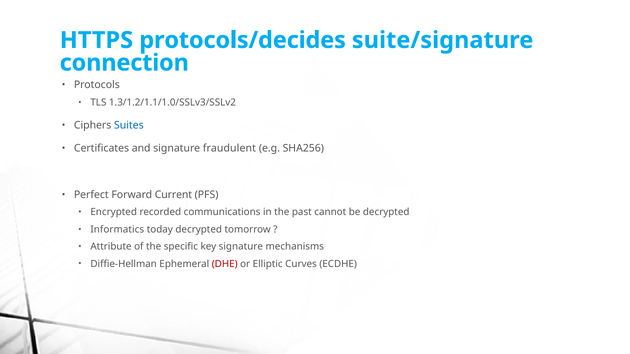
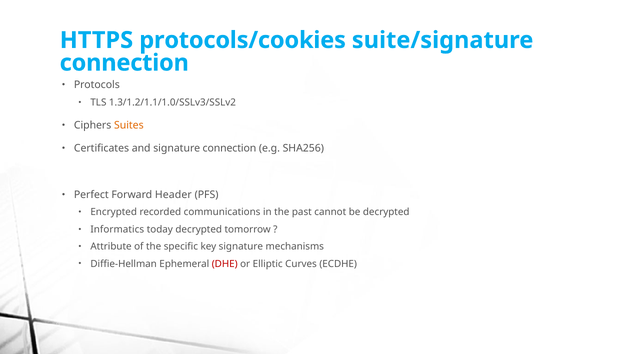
protocols/decides: protocols/decides -> protocols/cookies
Suites colour: blue -> orange
signature fraudulent: fraudulent -> connection
Current: Current -> Header
